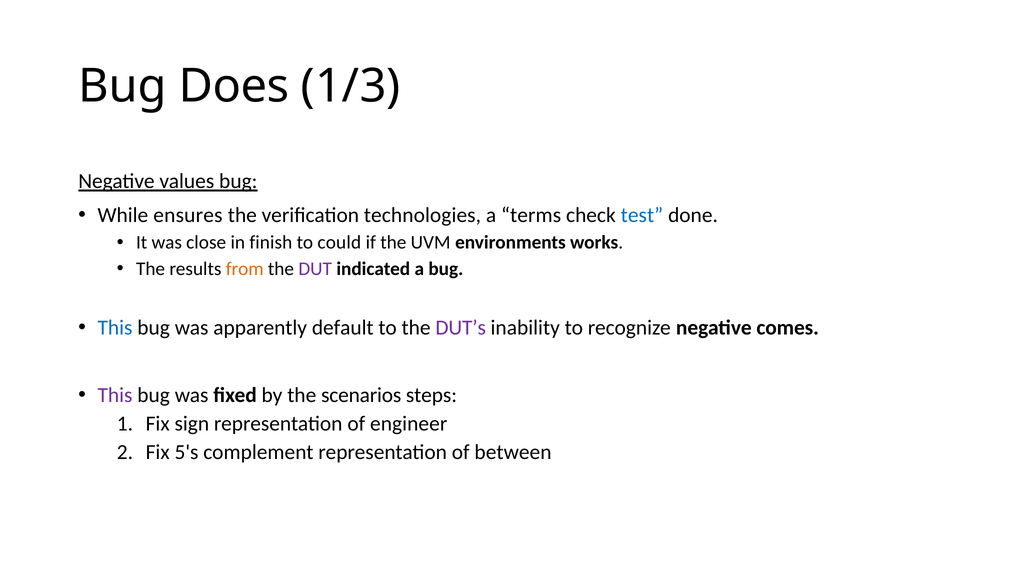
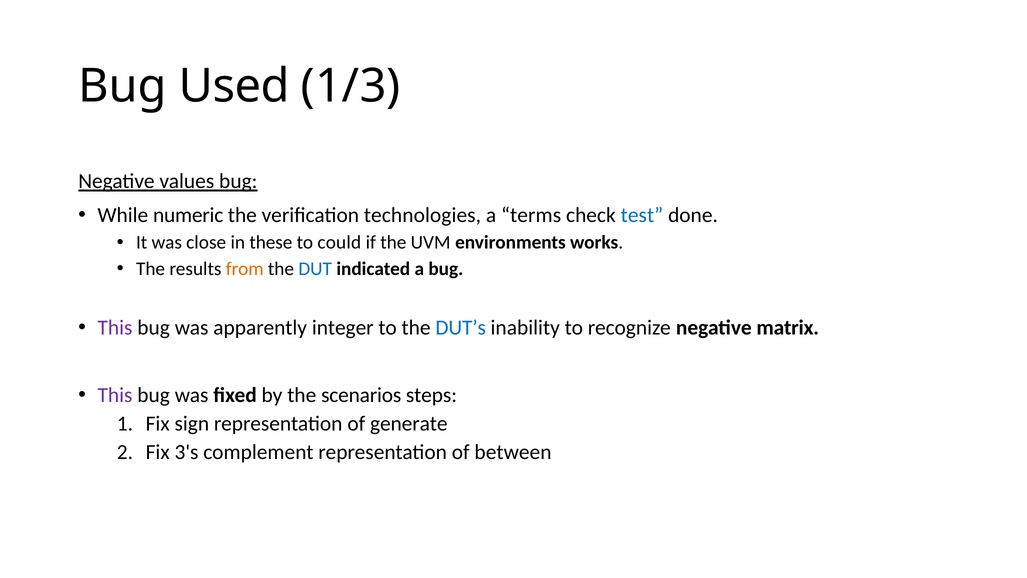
Does: Does -> Used
ensures: ensures -> numeric
finish: finish -> these
DUT colour: purple -> blue
This at (115, 327) colour: blue -> purple
default: default -> integer
DUT’s colour: purple -> blue
comes: comes -> matrix
engineer: engineer -> generate
5's: 5's -> 3's
